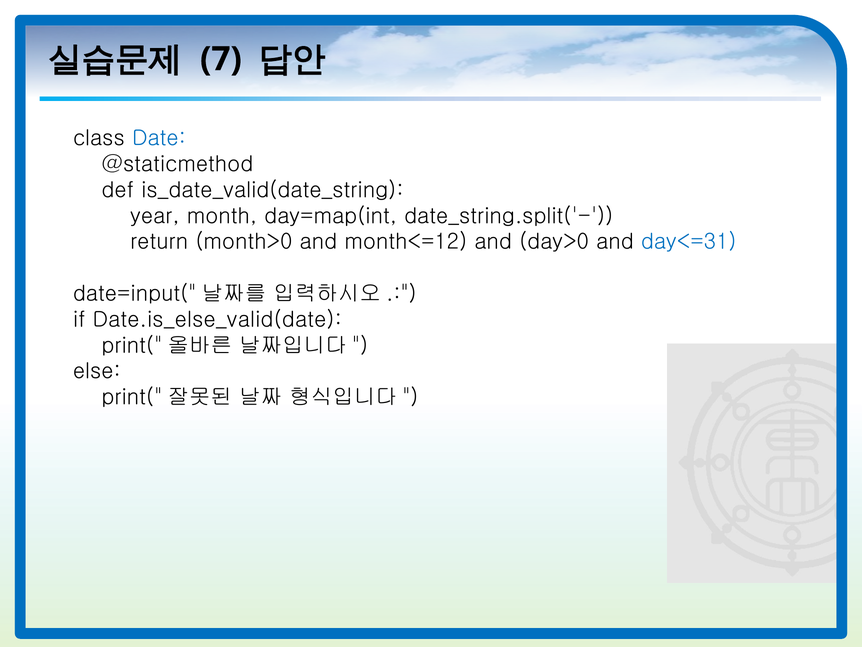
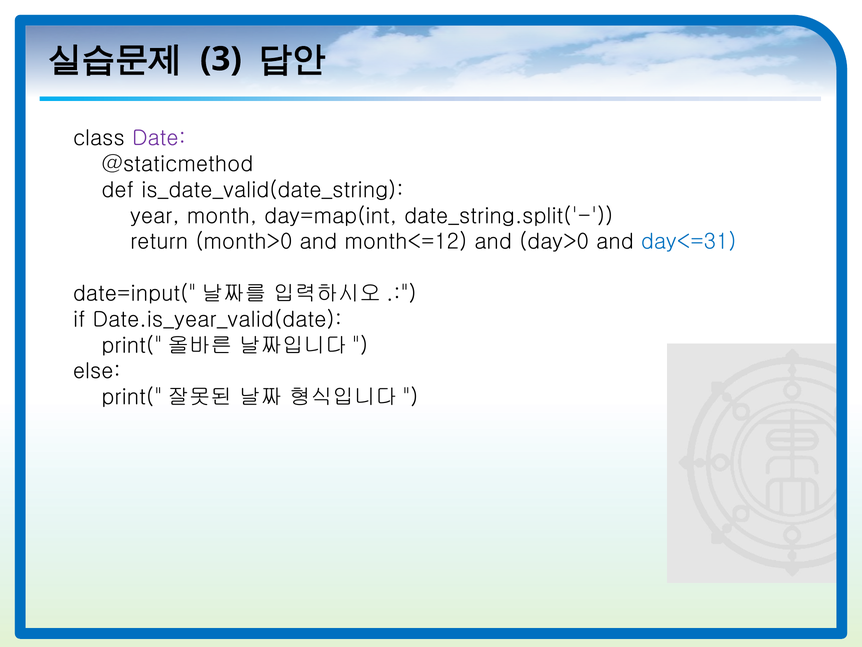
7: 7 -> 3
Date colour: blue -> purple
Date.is_else_valid(date: Date.is_else_valid(date -> Date.is_year_valid(date
